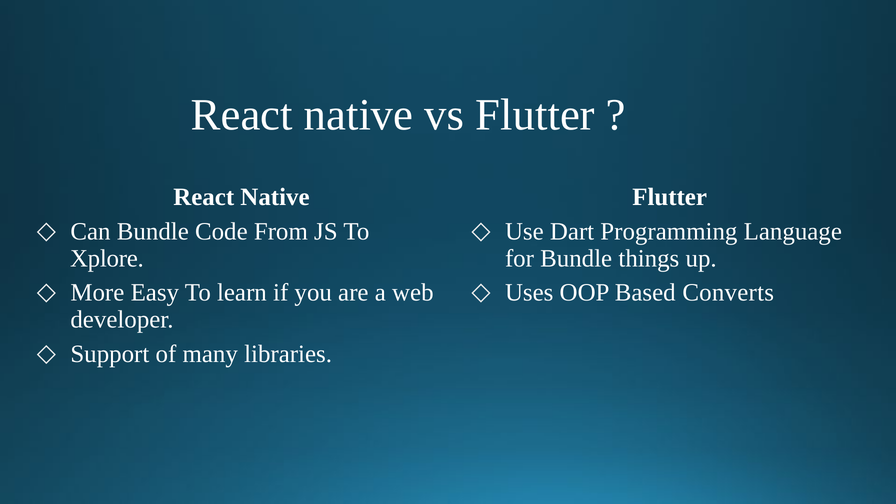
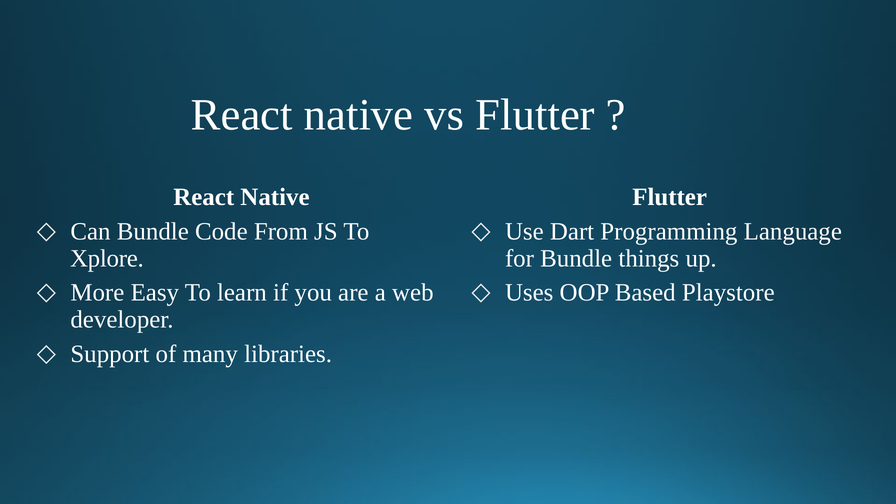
Converts: Converts -> Playstore
